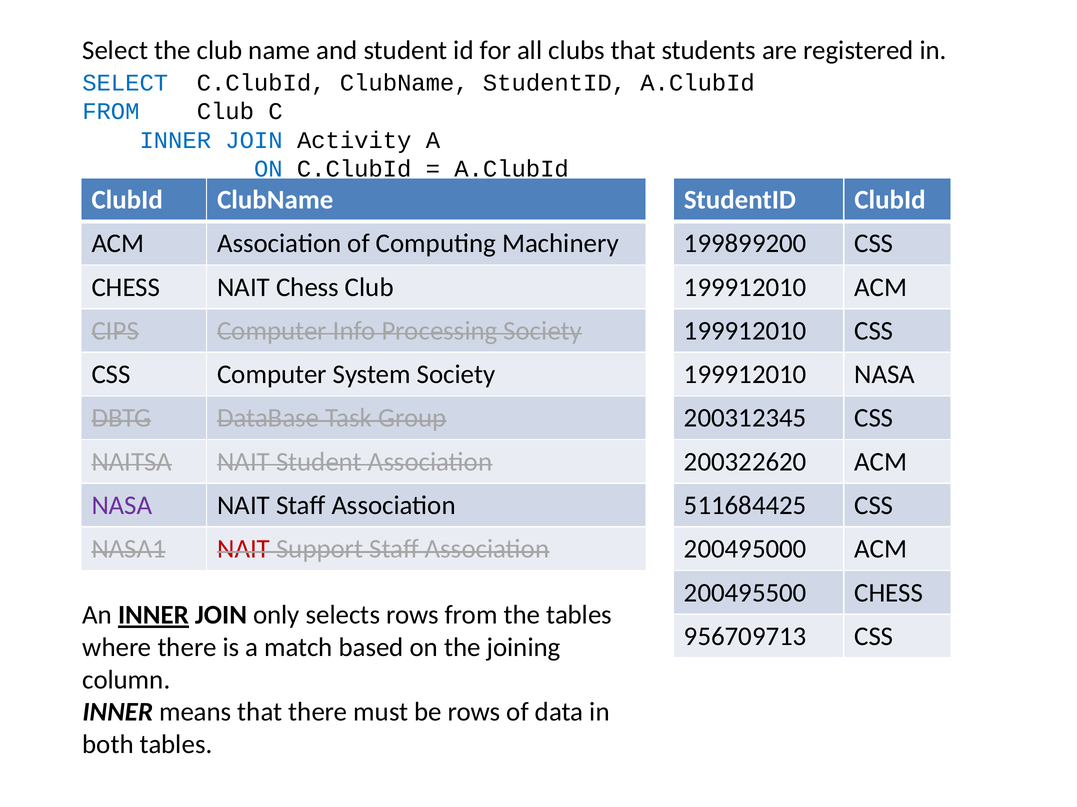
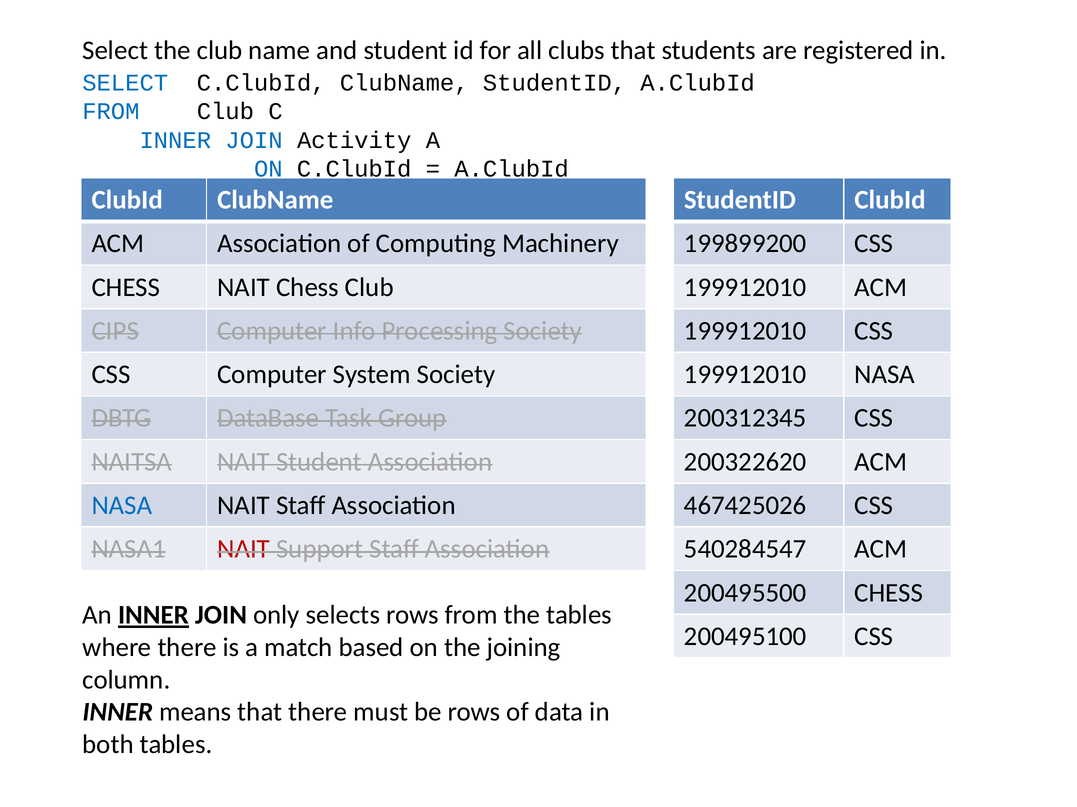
NASA at (122, 506) colour: purple -> blue
511684425: 511684425 -> 467425026
200495000: 200495000 -> 540284547
956709713: 956709713 -> 200495100
